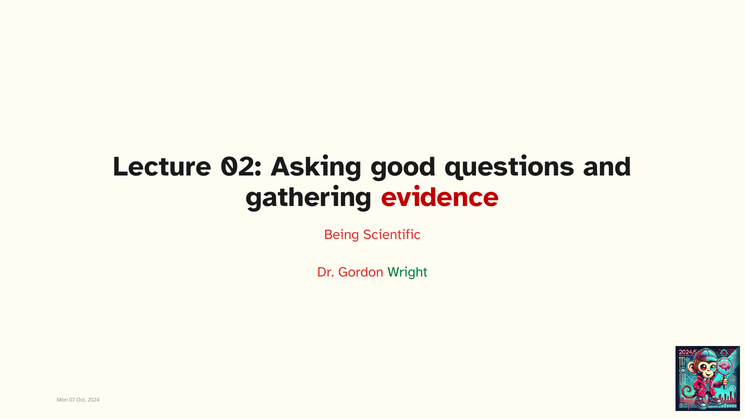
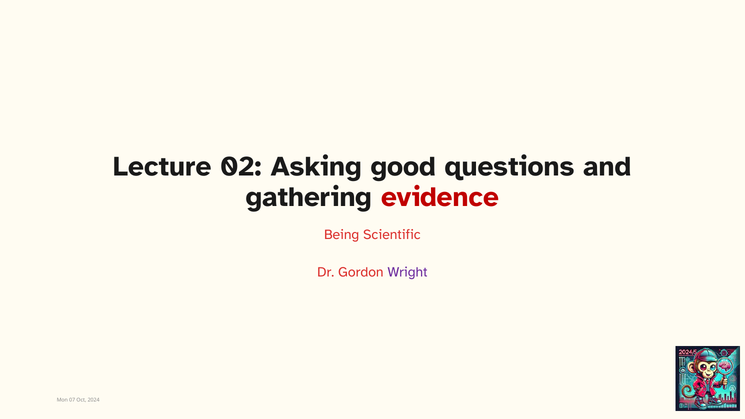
Wright colour: green -> purple
